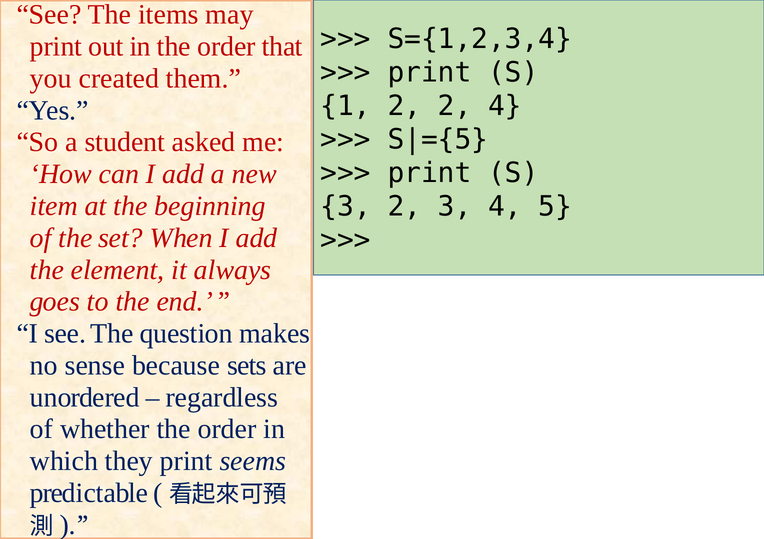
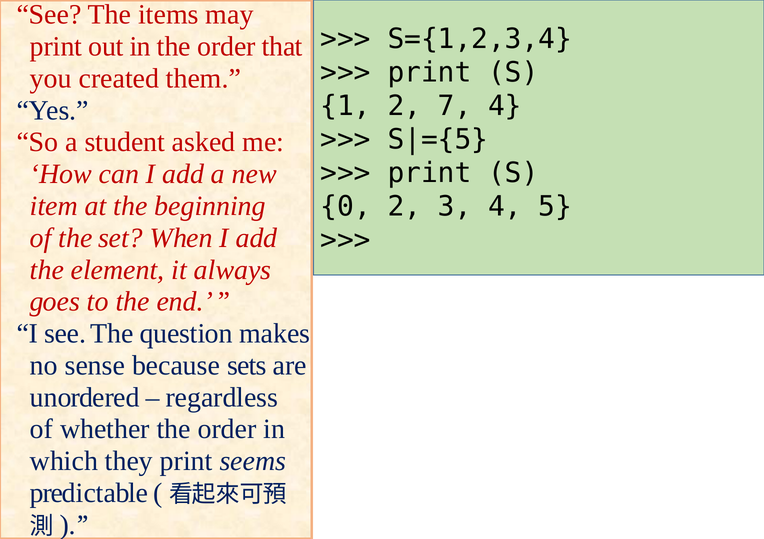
2 2: 2 -> 7
3 at (346, 206): 3 -> 0
